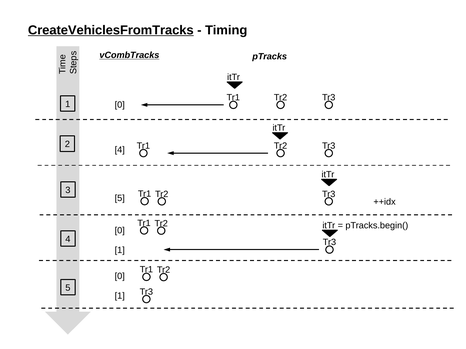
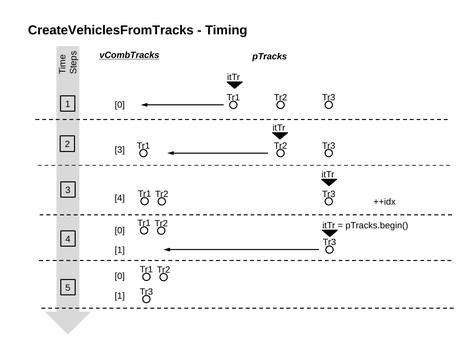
CreateVehiclesFromTracks underline: present -> none
4 at (120, 150): 4 -> 3
5 at (120, 199): 5 -> 4
